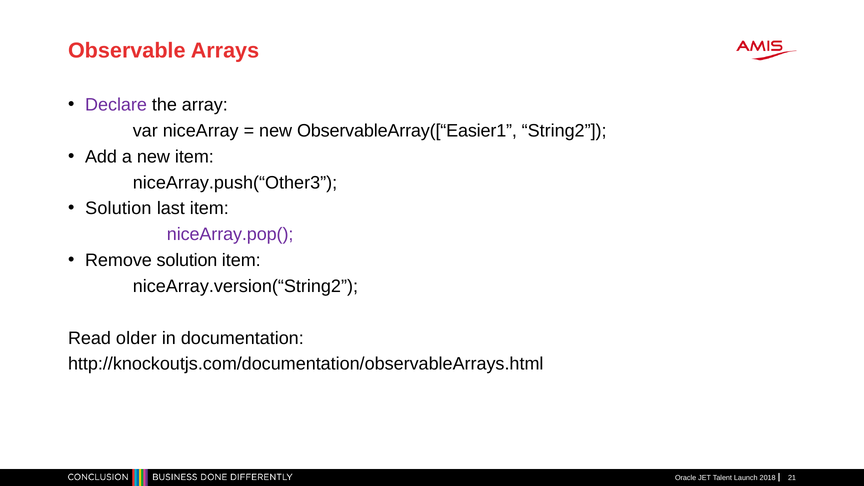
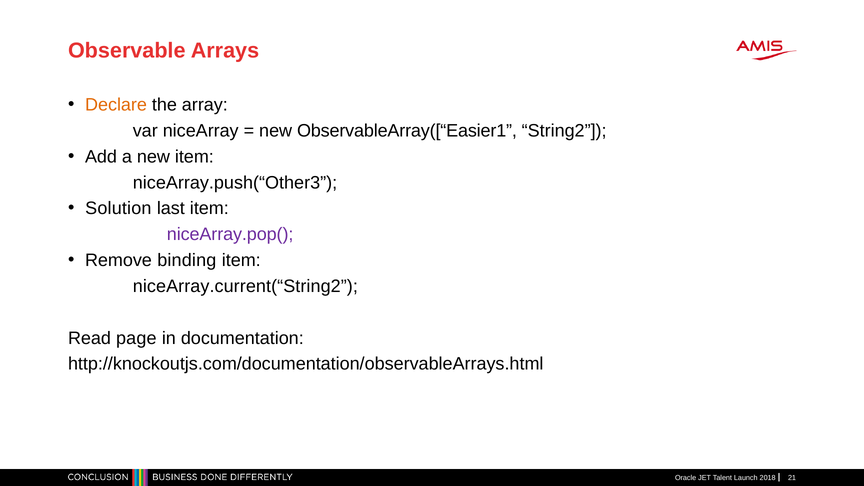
Declare colour: purple -> orange
Remove solution: solution -> binding
niceArray.version(“String2: niceArray.version(“String2 -> niceArray.current(“String2
older: older -> page
